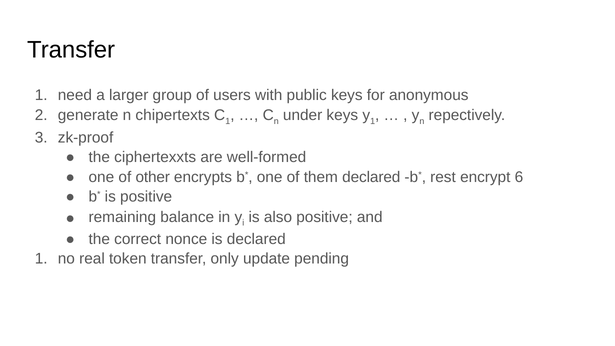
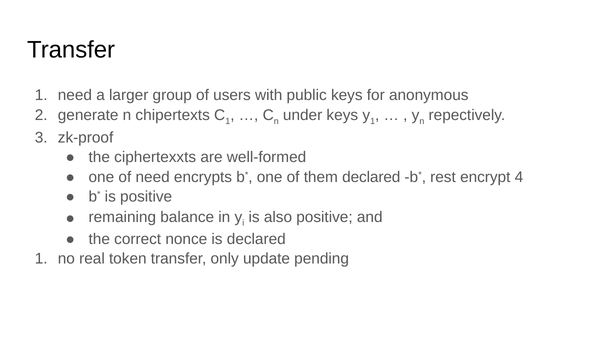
of other: other -> need
6: 6 -> 4
